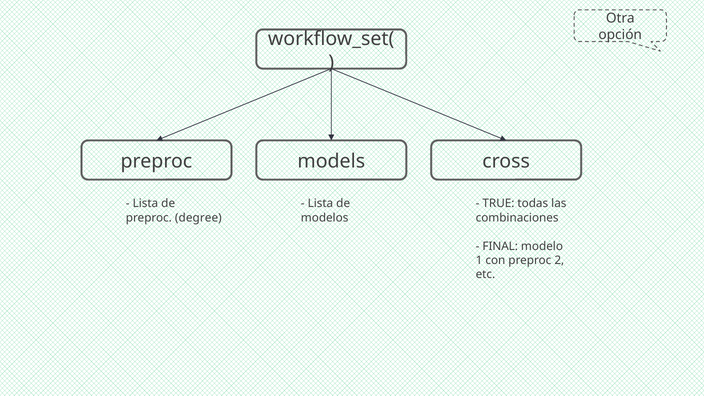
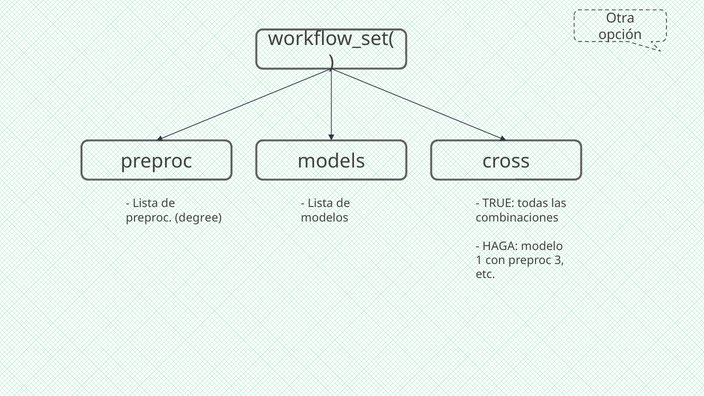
FINAL: FINAL -> HAGA
2: 2 -> 3
